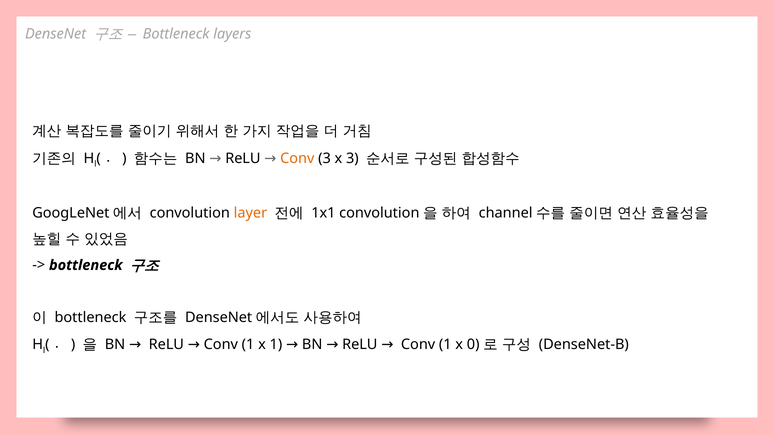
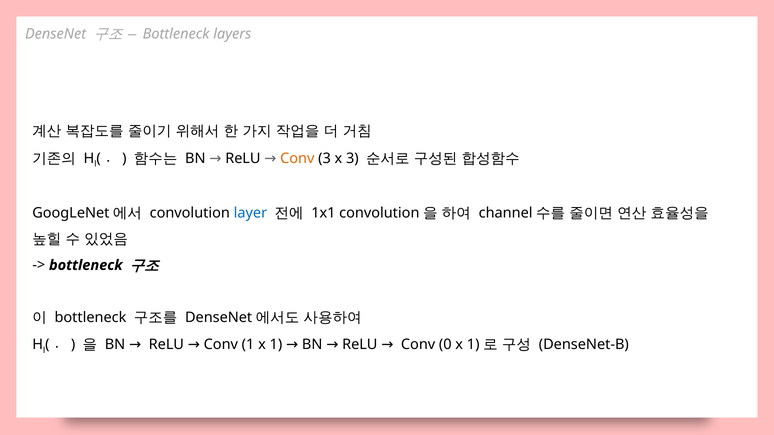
layer colour: orange -> blue
1 at (445, 345): 1 -> 0
0 at (473, 345): 0 -> 1
